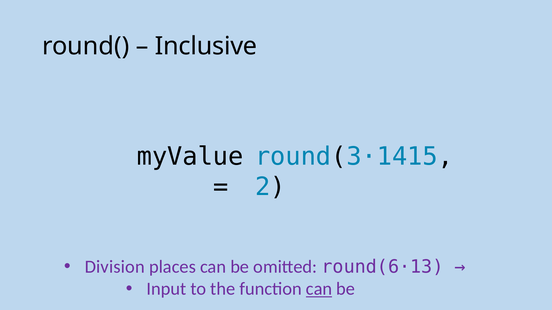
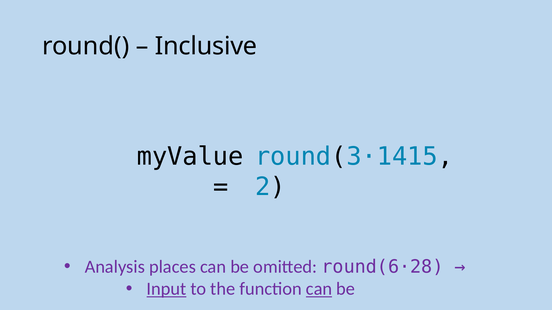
Division: Division -> Analysis
round(6·13: round(6·13 -> round(6·28
Input underline: none -> present
